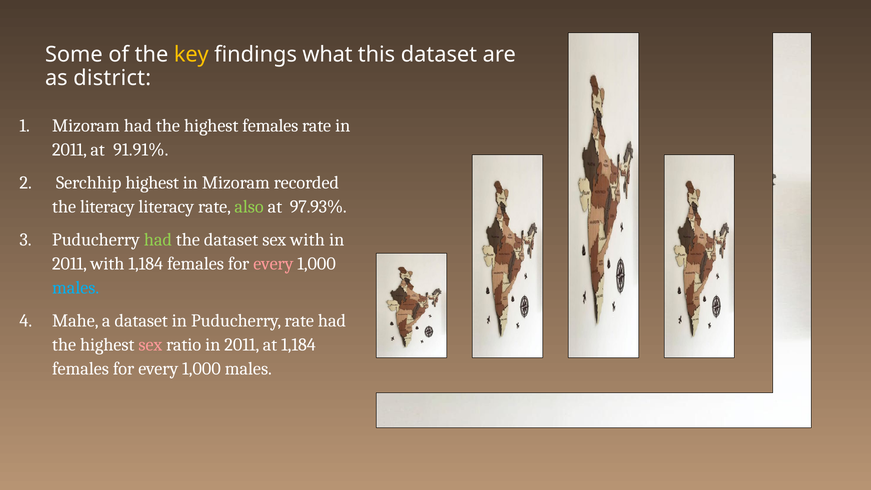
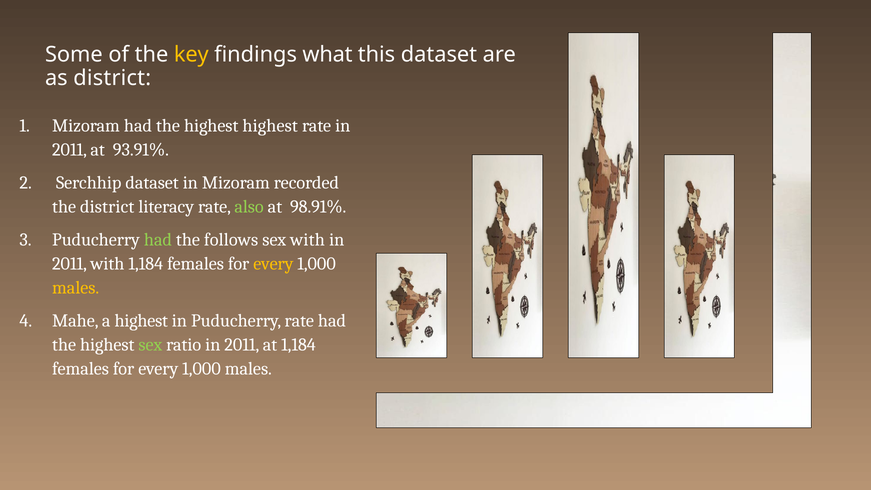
highest females: females -> highest
91.91%: 91.91% -> 93.91%
Serchhip highest: highest -> dataset
the literacy: literacy -> district
97.93%: 97.93% -> 98.91%
the dataset: dataset -> follows
every at (273, 264) colour: pink -> yellow
males at (76, 288) colour: light blue -> yellow
a dataset: dataset -> highest
sex at (150, 345) colour: pink -> light green
